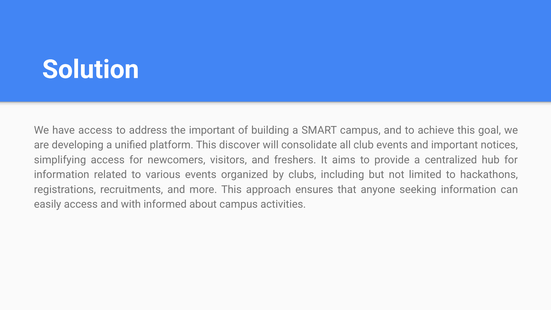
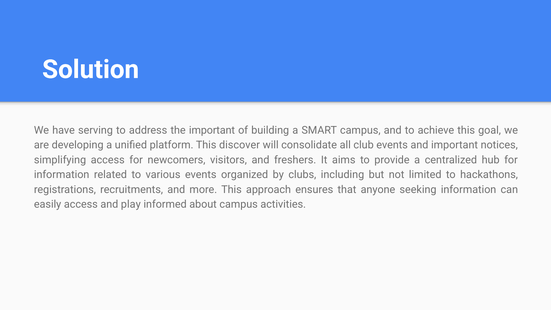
have access: access -> serving
with: with -> play
